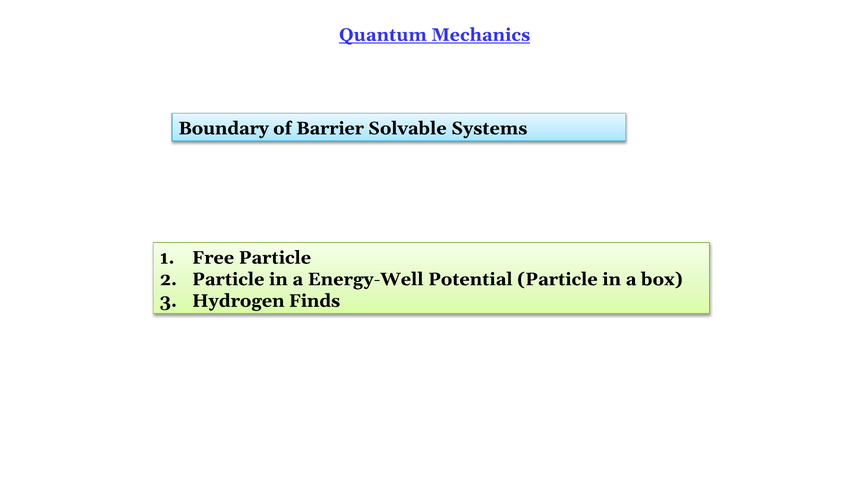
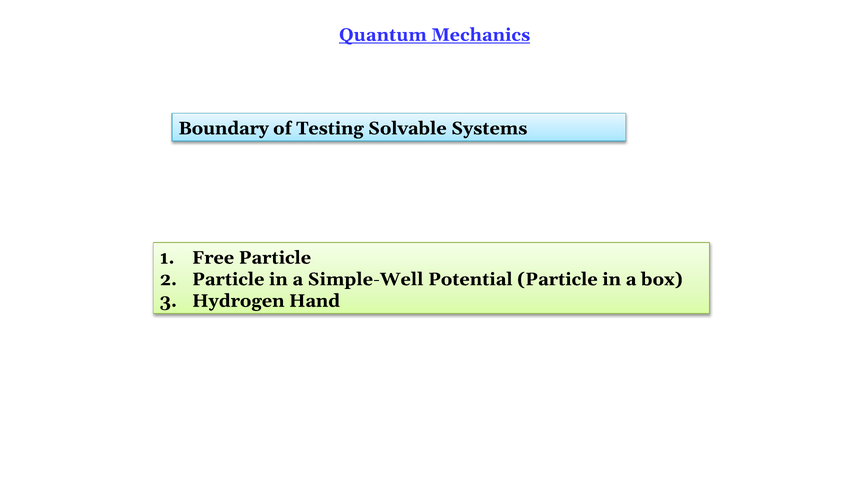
Barrier: Barrier -> Testing
Energy-Well: Energy-Well -> Simple-Well
Finds: Finds -> Hand
